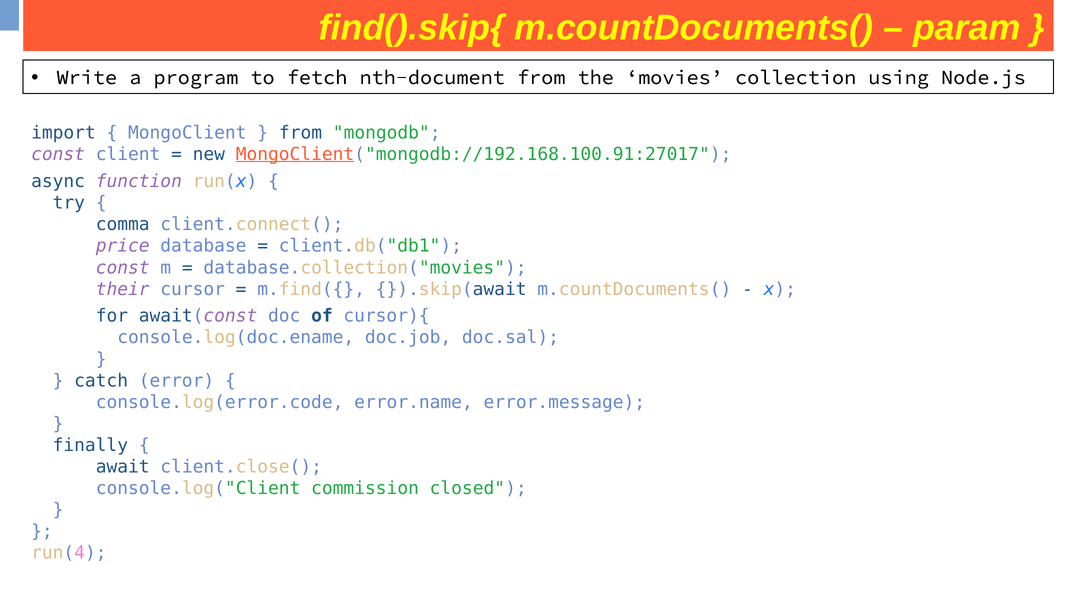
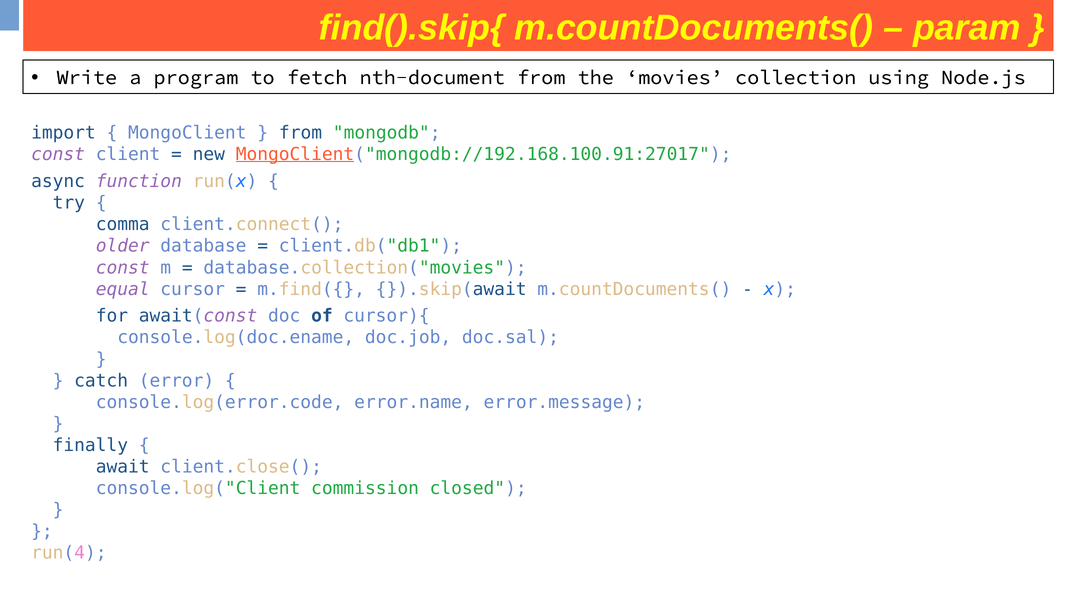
price: price -> older
their: their -> equal
